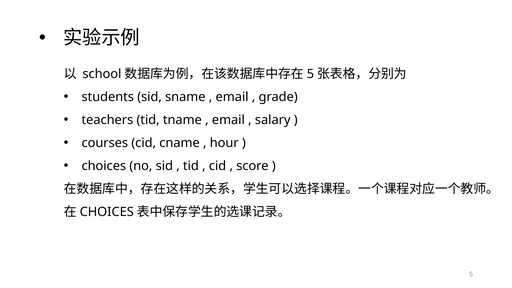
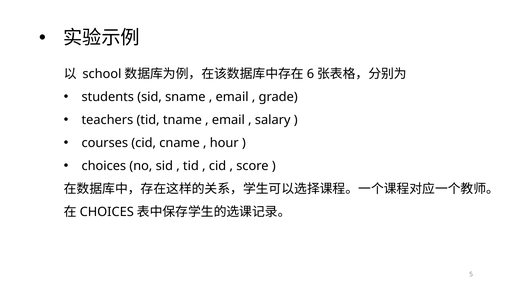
5 at (310, 74): 5 -> 6
